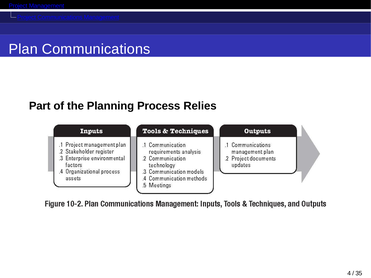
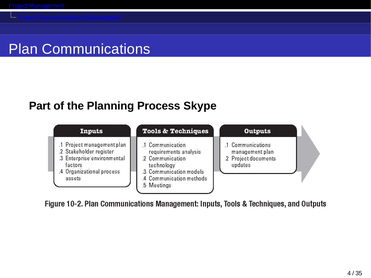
Relies: Relies -> Skype
